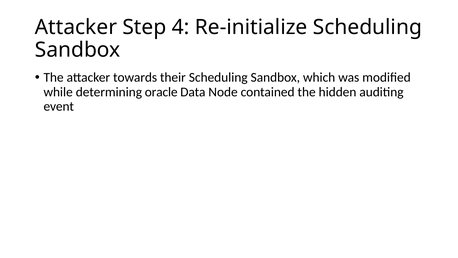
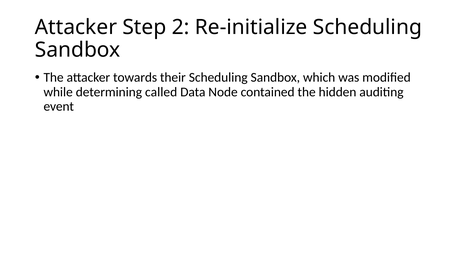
4: 4 -> 2
oracle: oracle -> called
